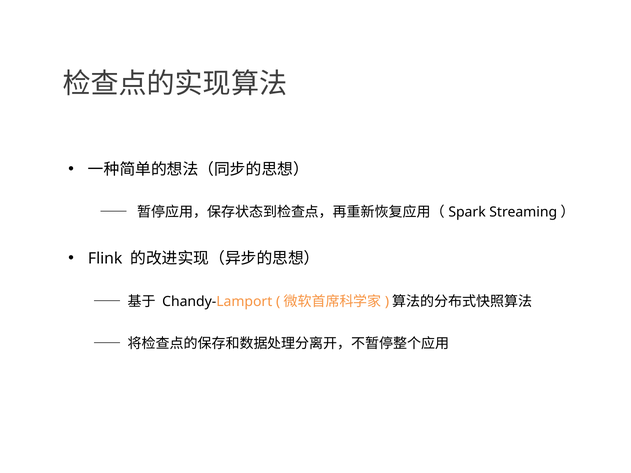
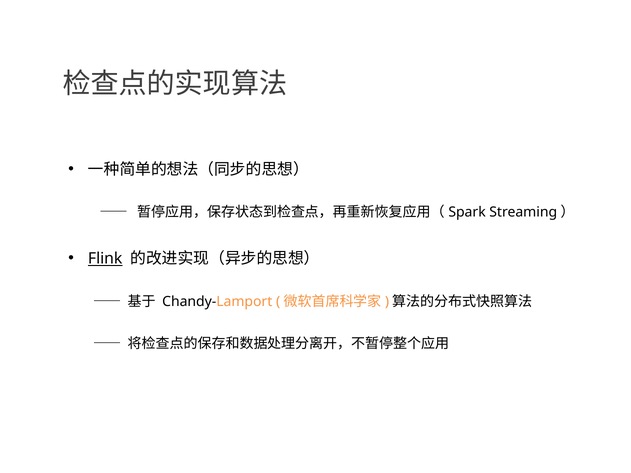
Flink underline: none -> present
